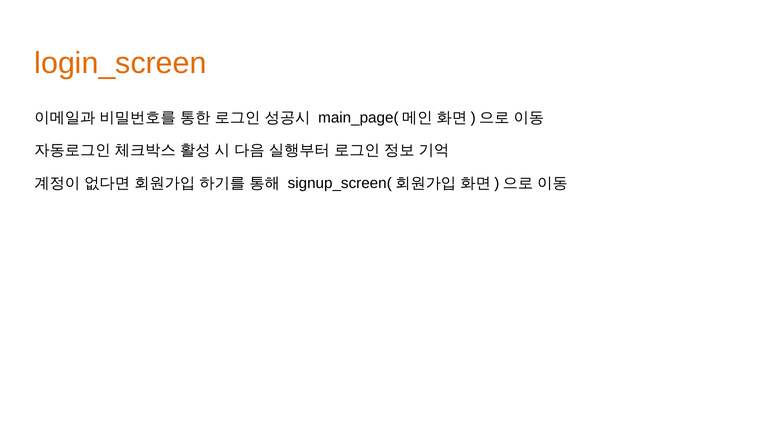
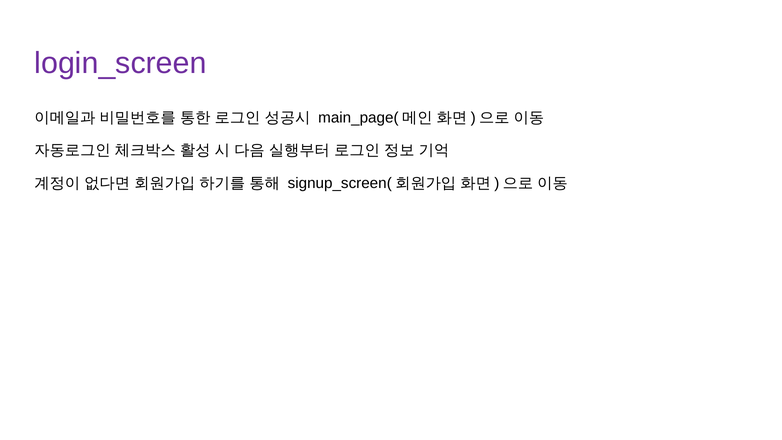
login_screen colour: orange -> purple
